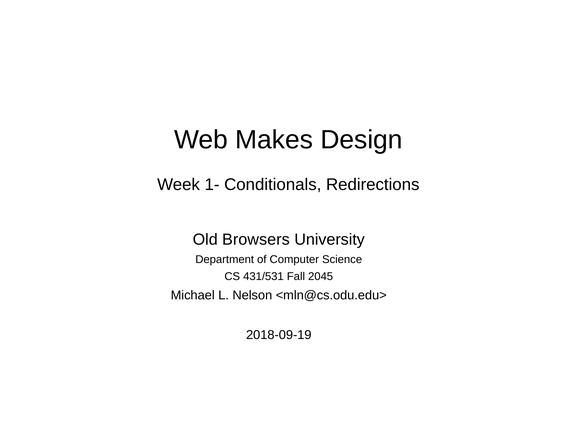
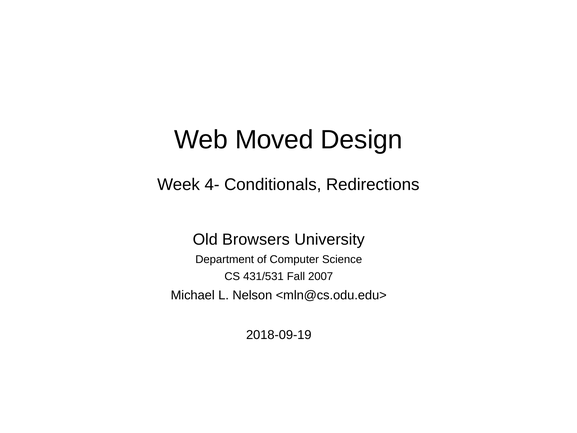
Makes: Makes -> Moved
1-: 1- -> 4-
2045: 2045 -> 2007
